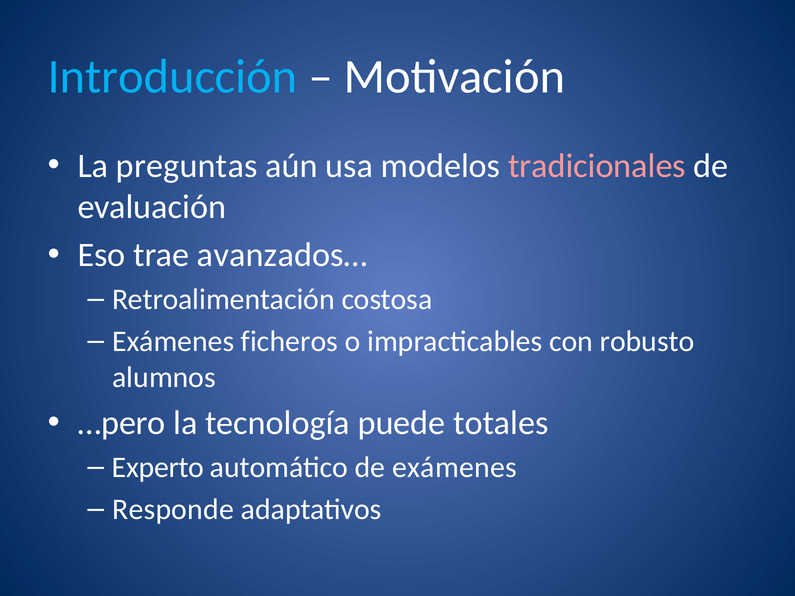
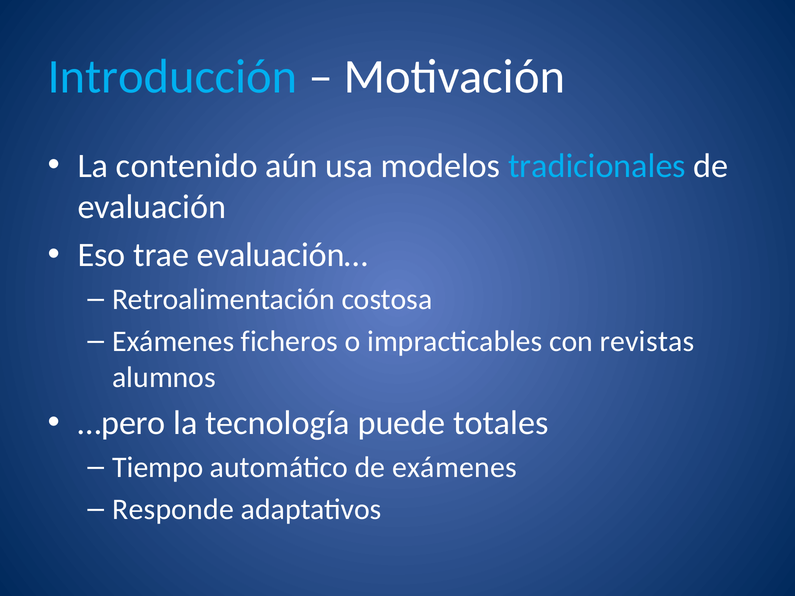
preguntas: preguntas -> contenido
tradicionales colour: pink -> light blue
avanzados…: avanzados… -> evaluación…
robusto: robusto -> revistas
Experto: Experto -> Tiempo
